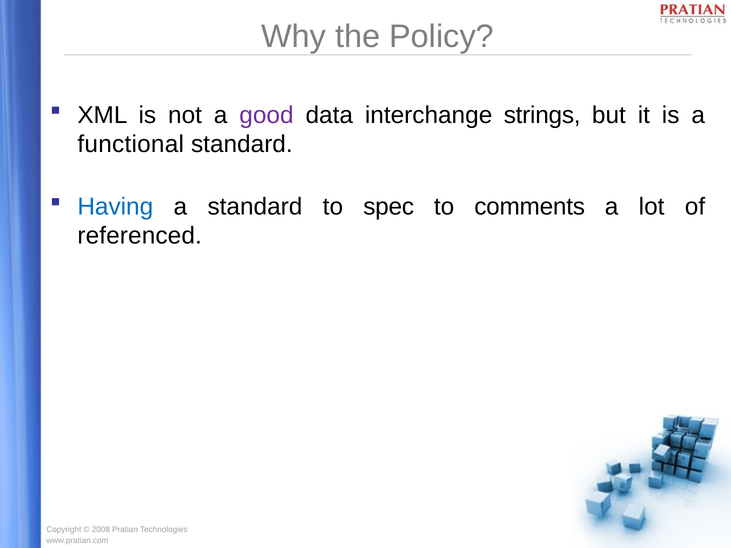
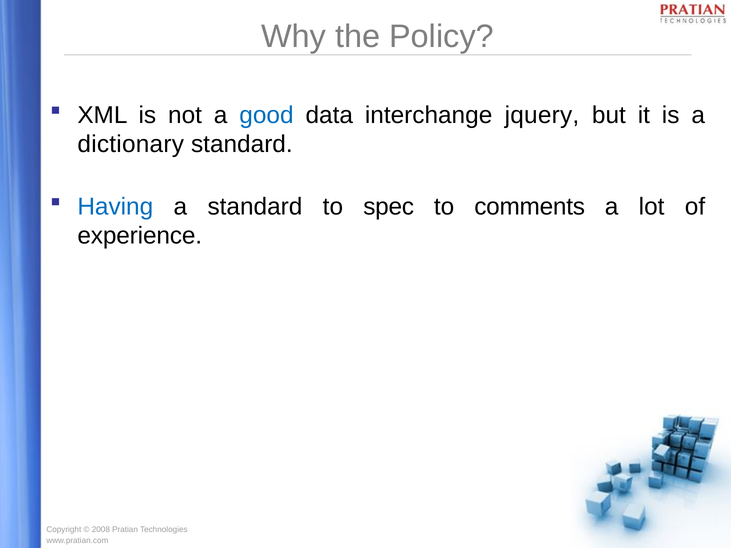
good colour: purple -> blue
strings: strings -> jquery
functional: functional -> dictionary
referenced: referenced -> experience
